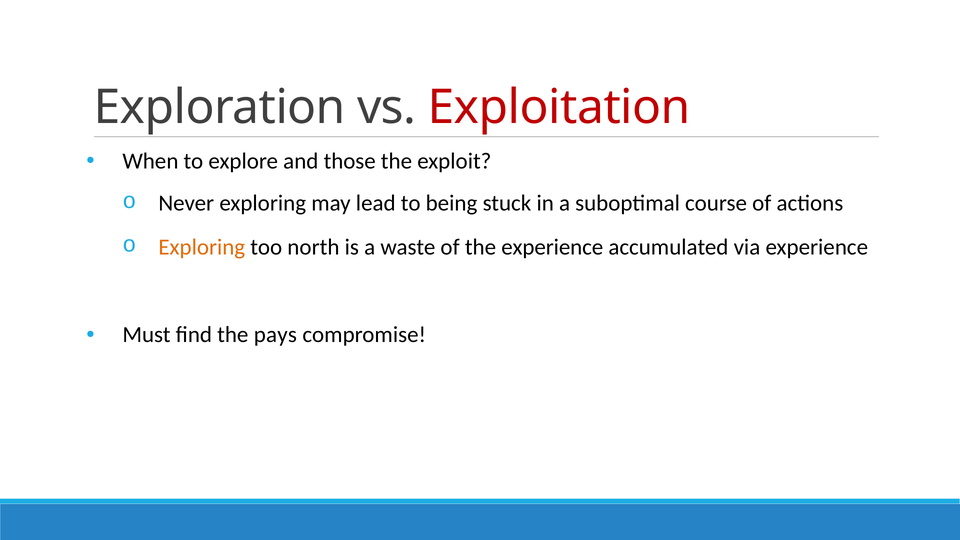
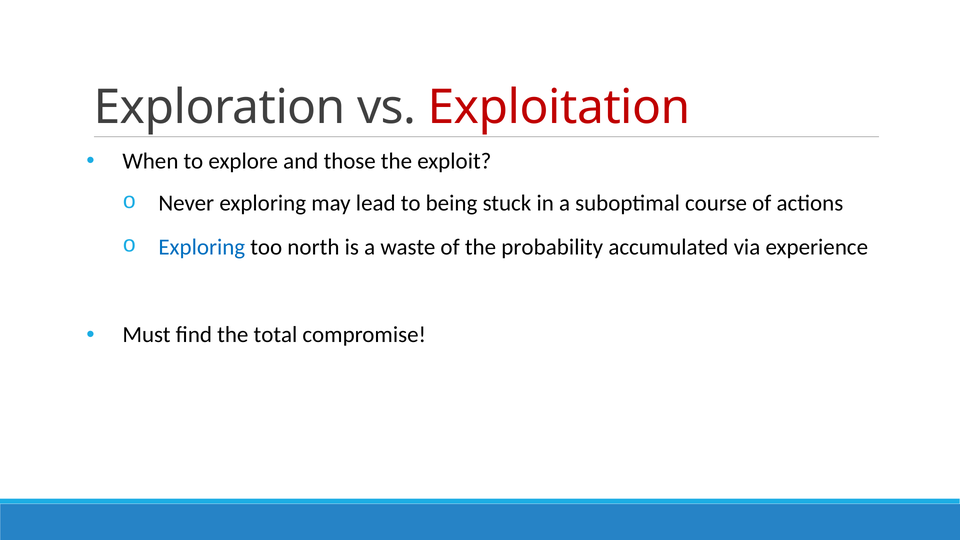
Exploring at (202, 247) colour: orange -> blue
the experience: experience -> probability
pays: pays -> total
